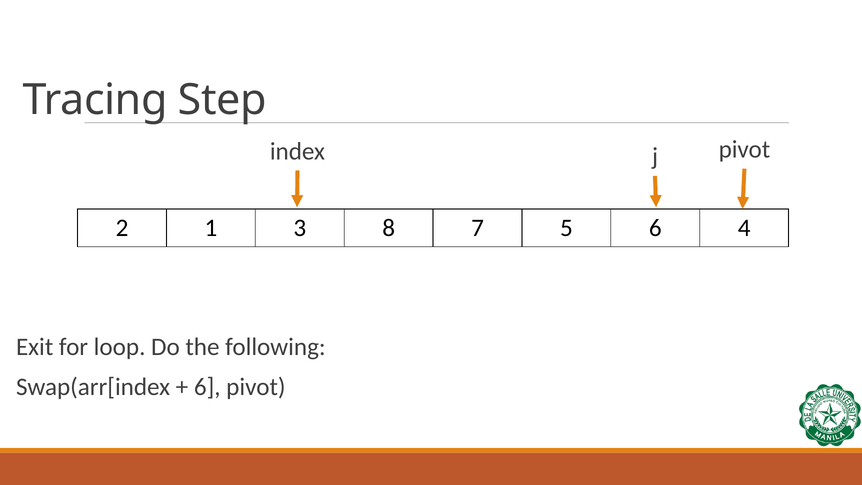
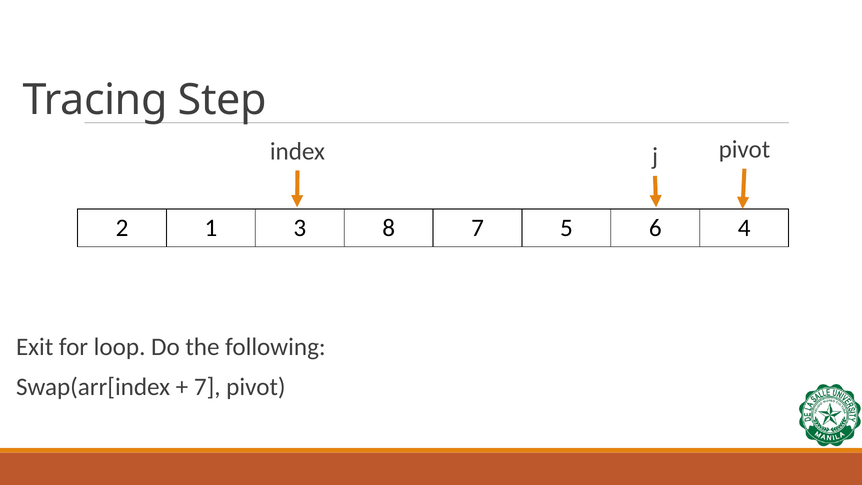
6 at (207, 387): 6 -> 7
